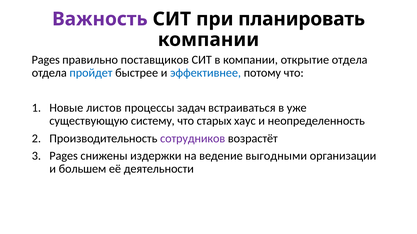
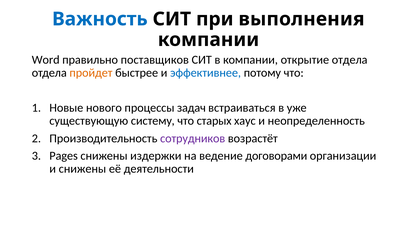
Важность colour: purple -> blue
планировать: планировать -> выполнения
Pages at (46, 60): Pages -> Word
пройдет colour: blue -> orange
листов: листов -> нового
выгодными: выгодными -> договорами
и большем: большем -> снижены
